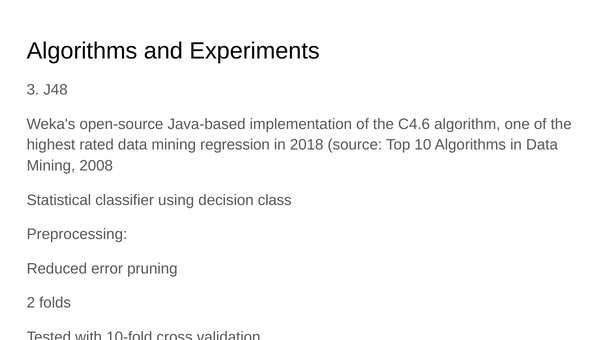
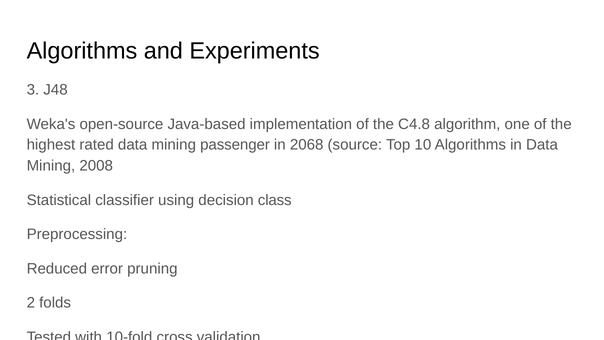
C4.6: C4.6 -> C4.8
regression: regression -> passenger
2018: 2018 -> 2068
